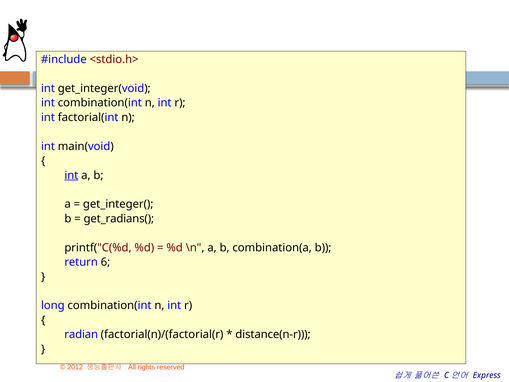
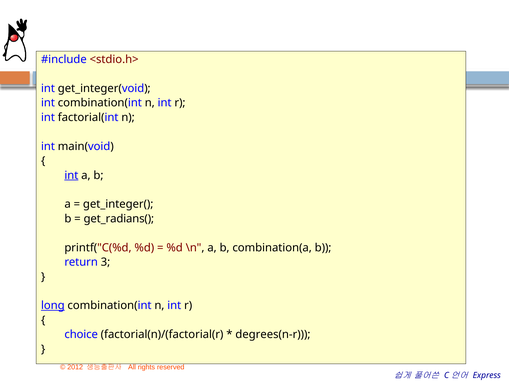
6: 6 -> 3
long underline: none -> present
radian: radian -> choice
distance(n-r: distance(n-r -> degrees(n-r
